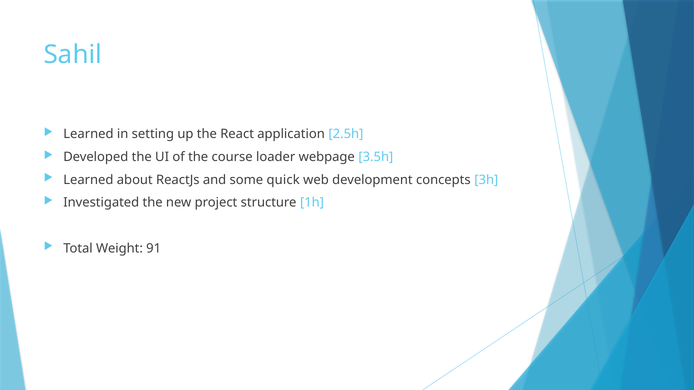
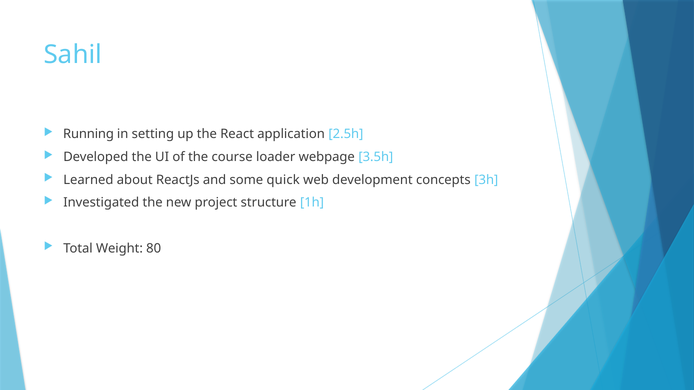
Learned at (88, 134): Learned -> Running
91: 91 -> 80
